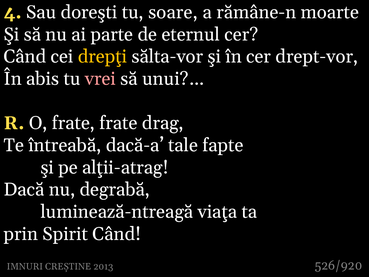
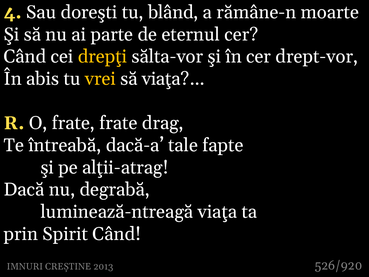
soare: soare -> blând
vrei colour: pink -> yellow
unui?…: unui?… -> viaţa?…
